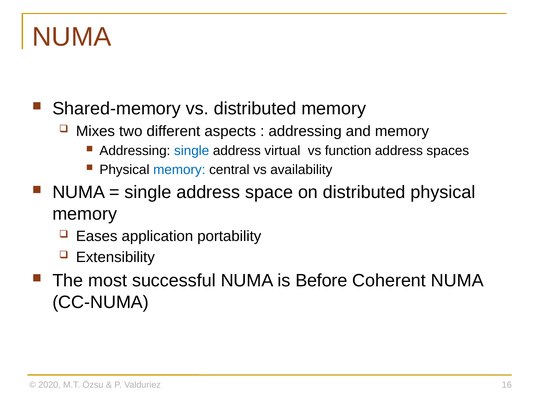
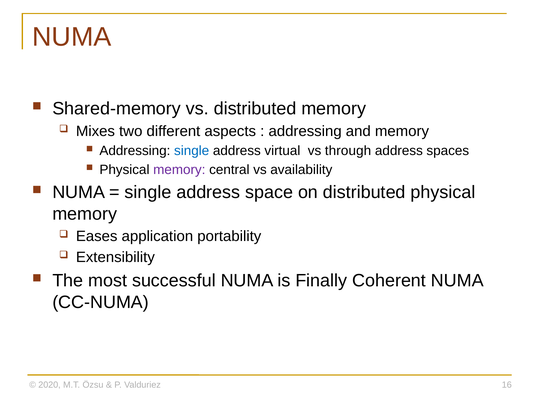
function: function -> through
memory at (179, 170) colour: blue -> purple
Before: Before -> Finally
